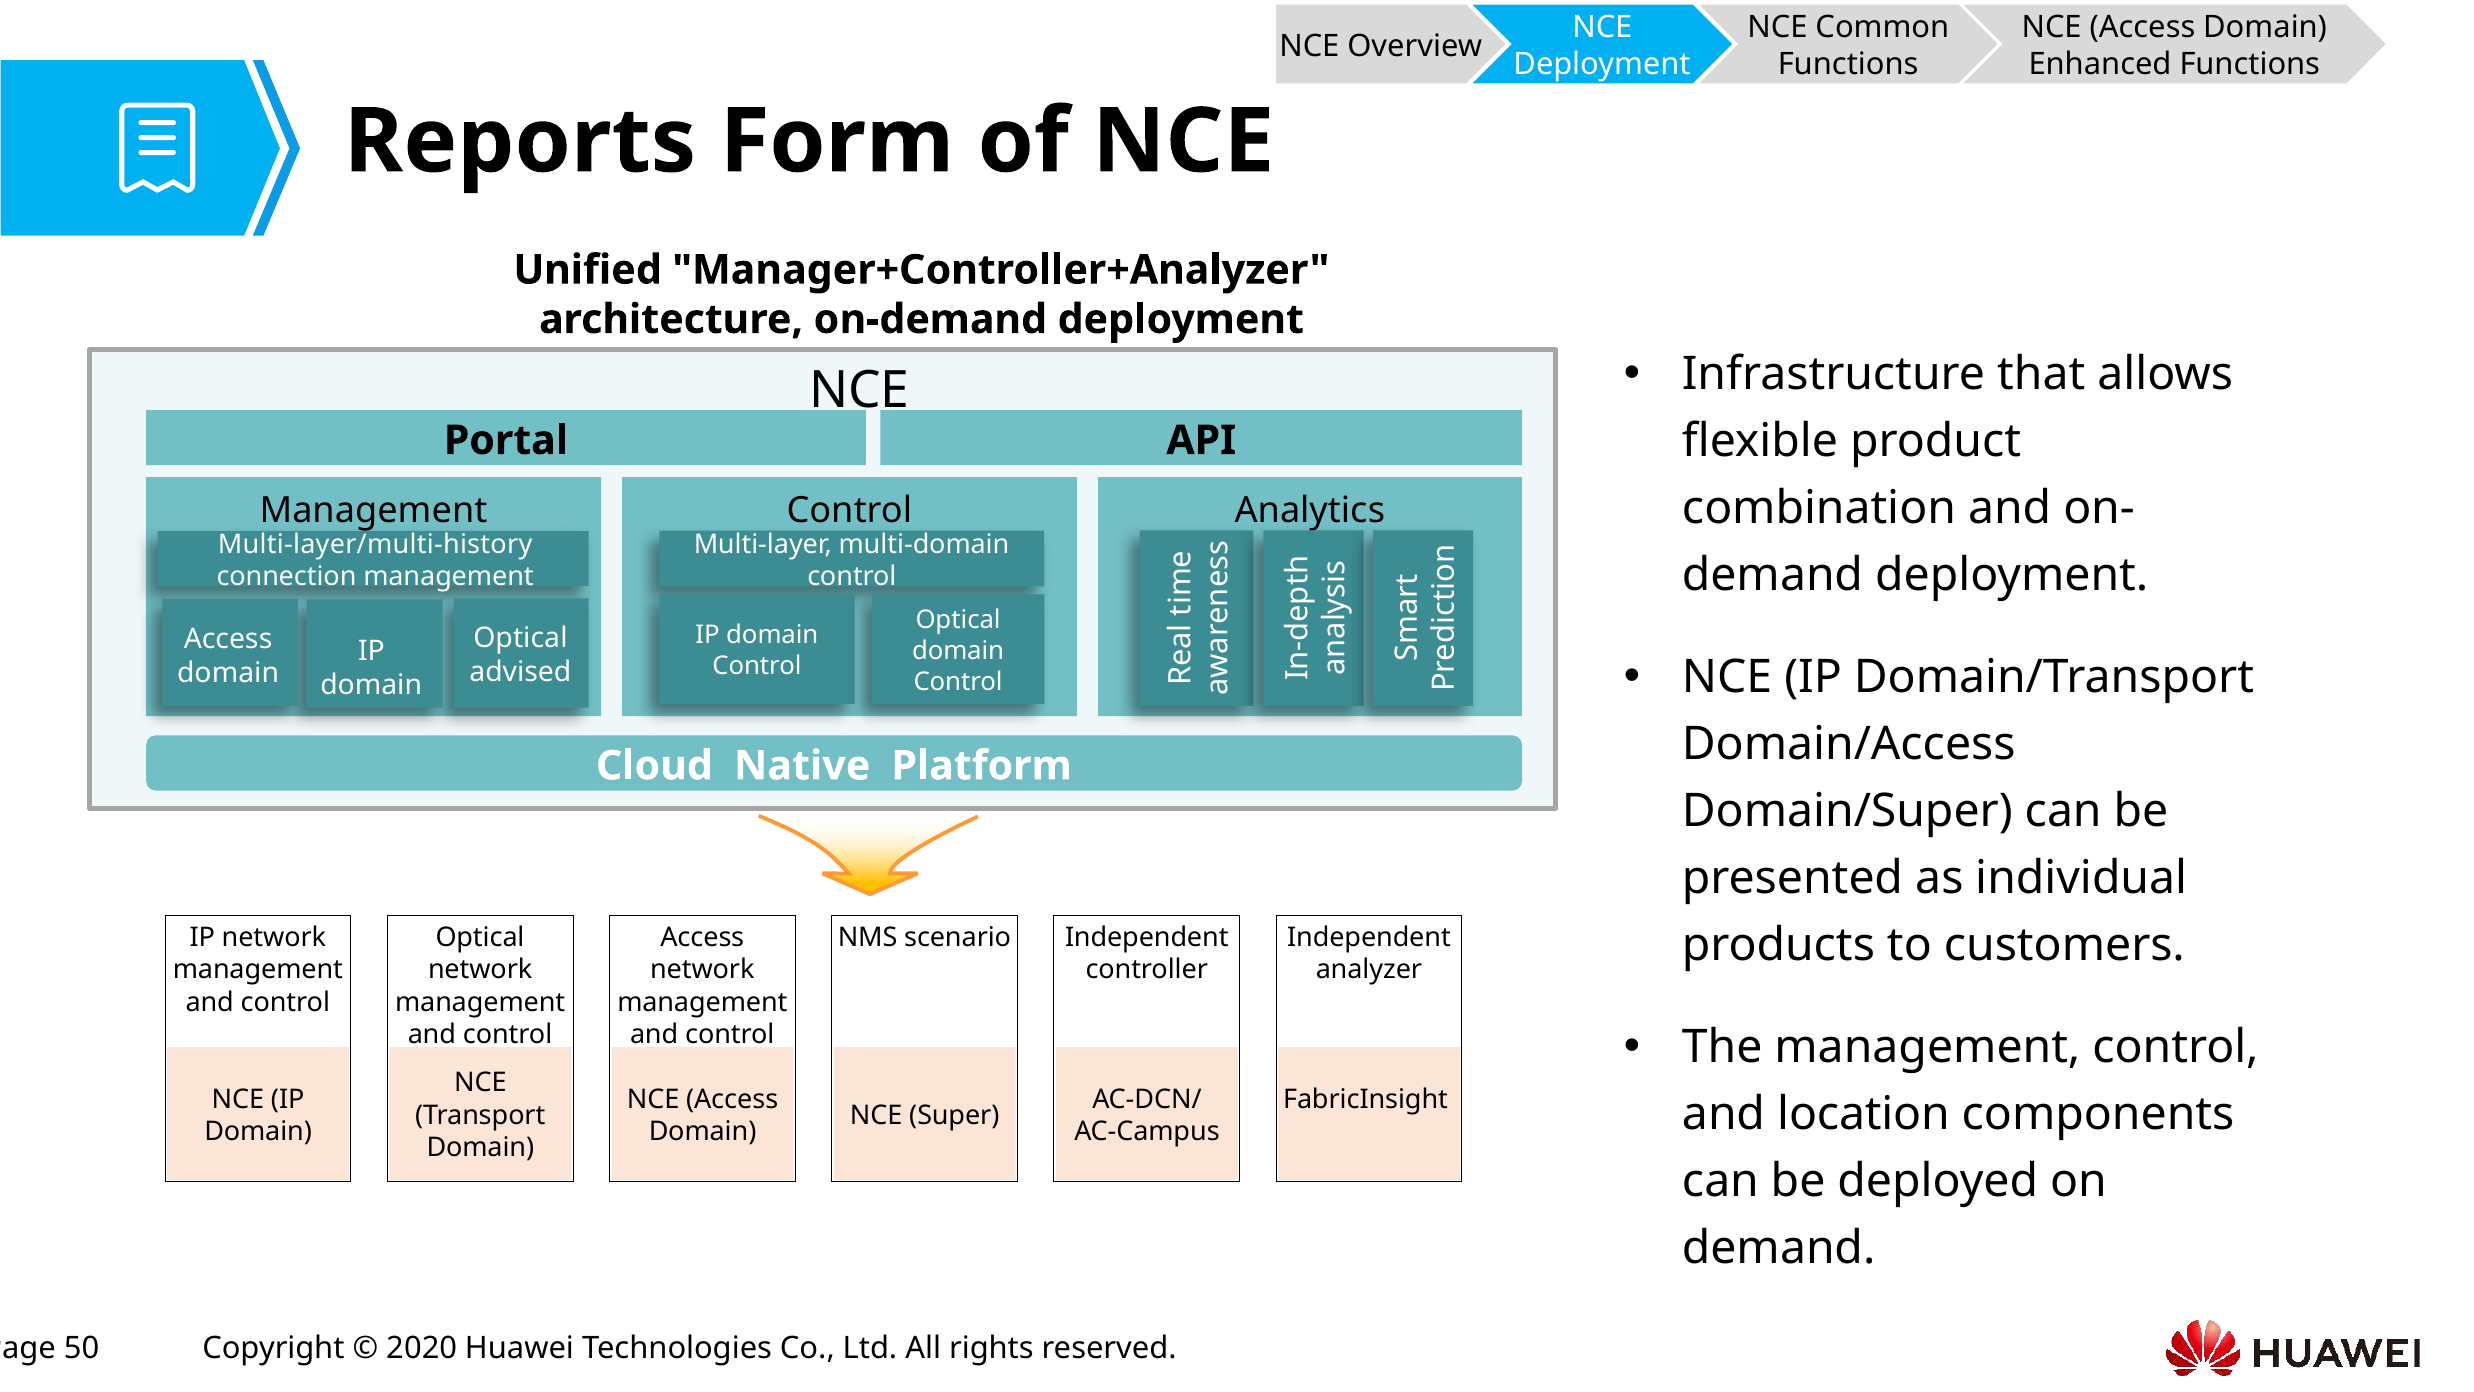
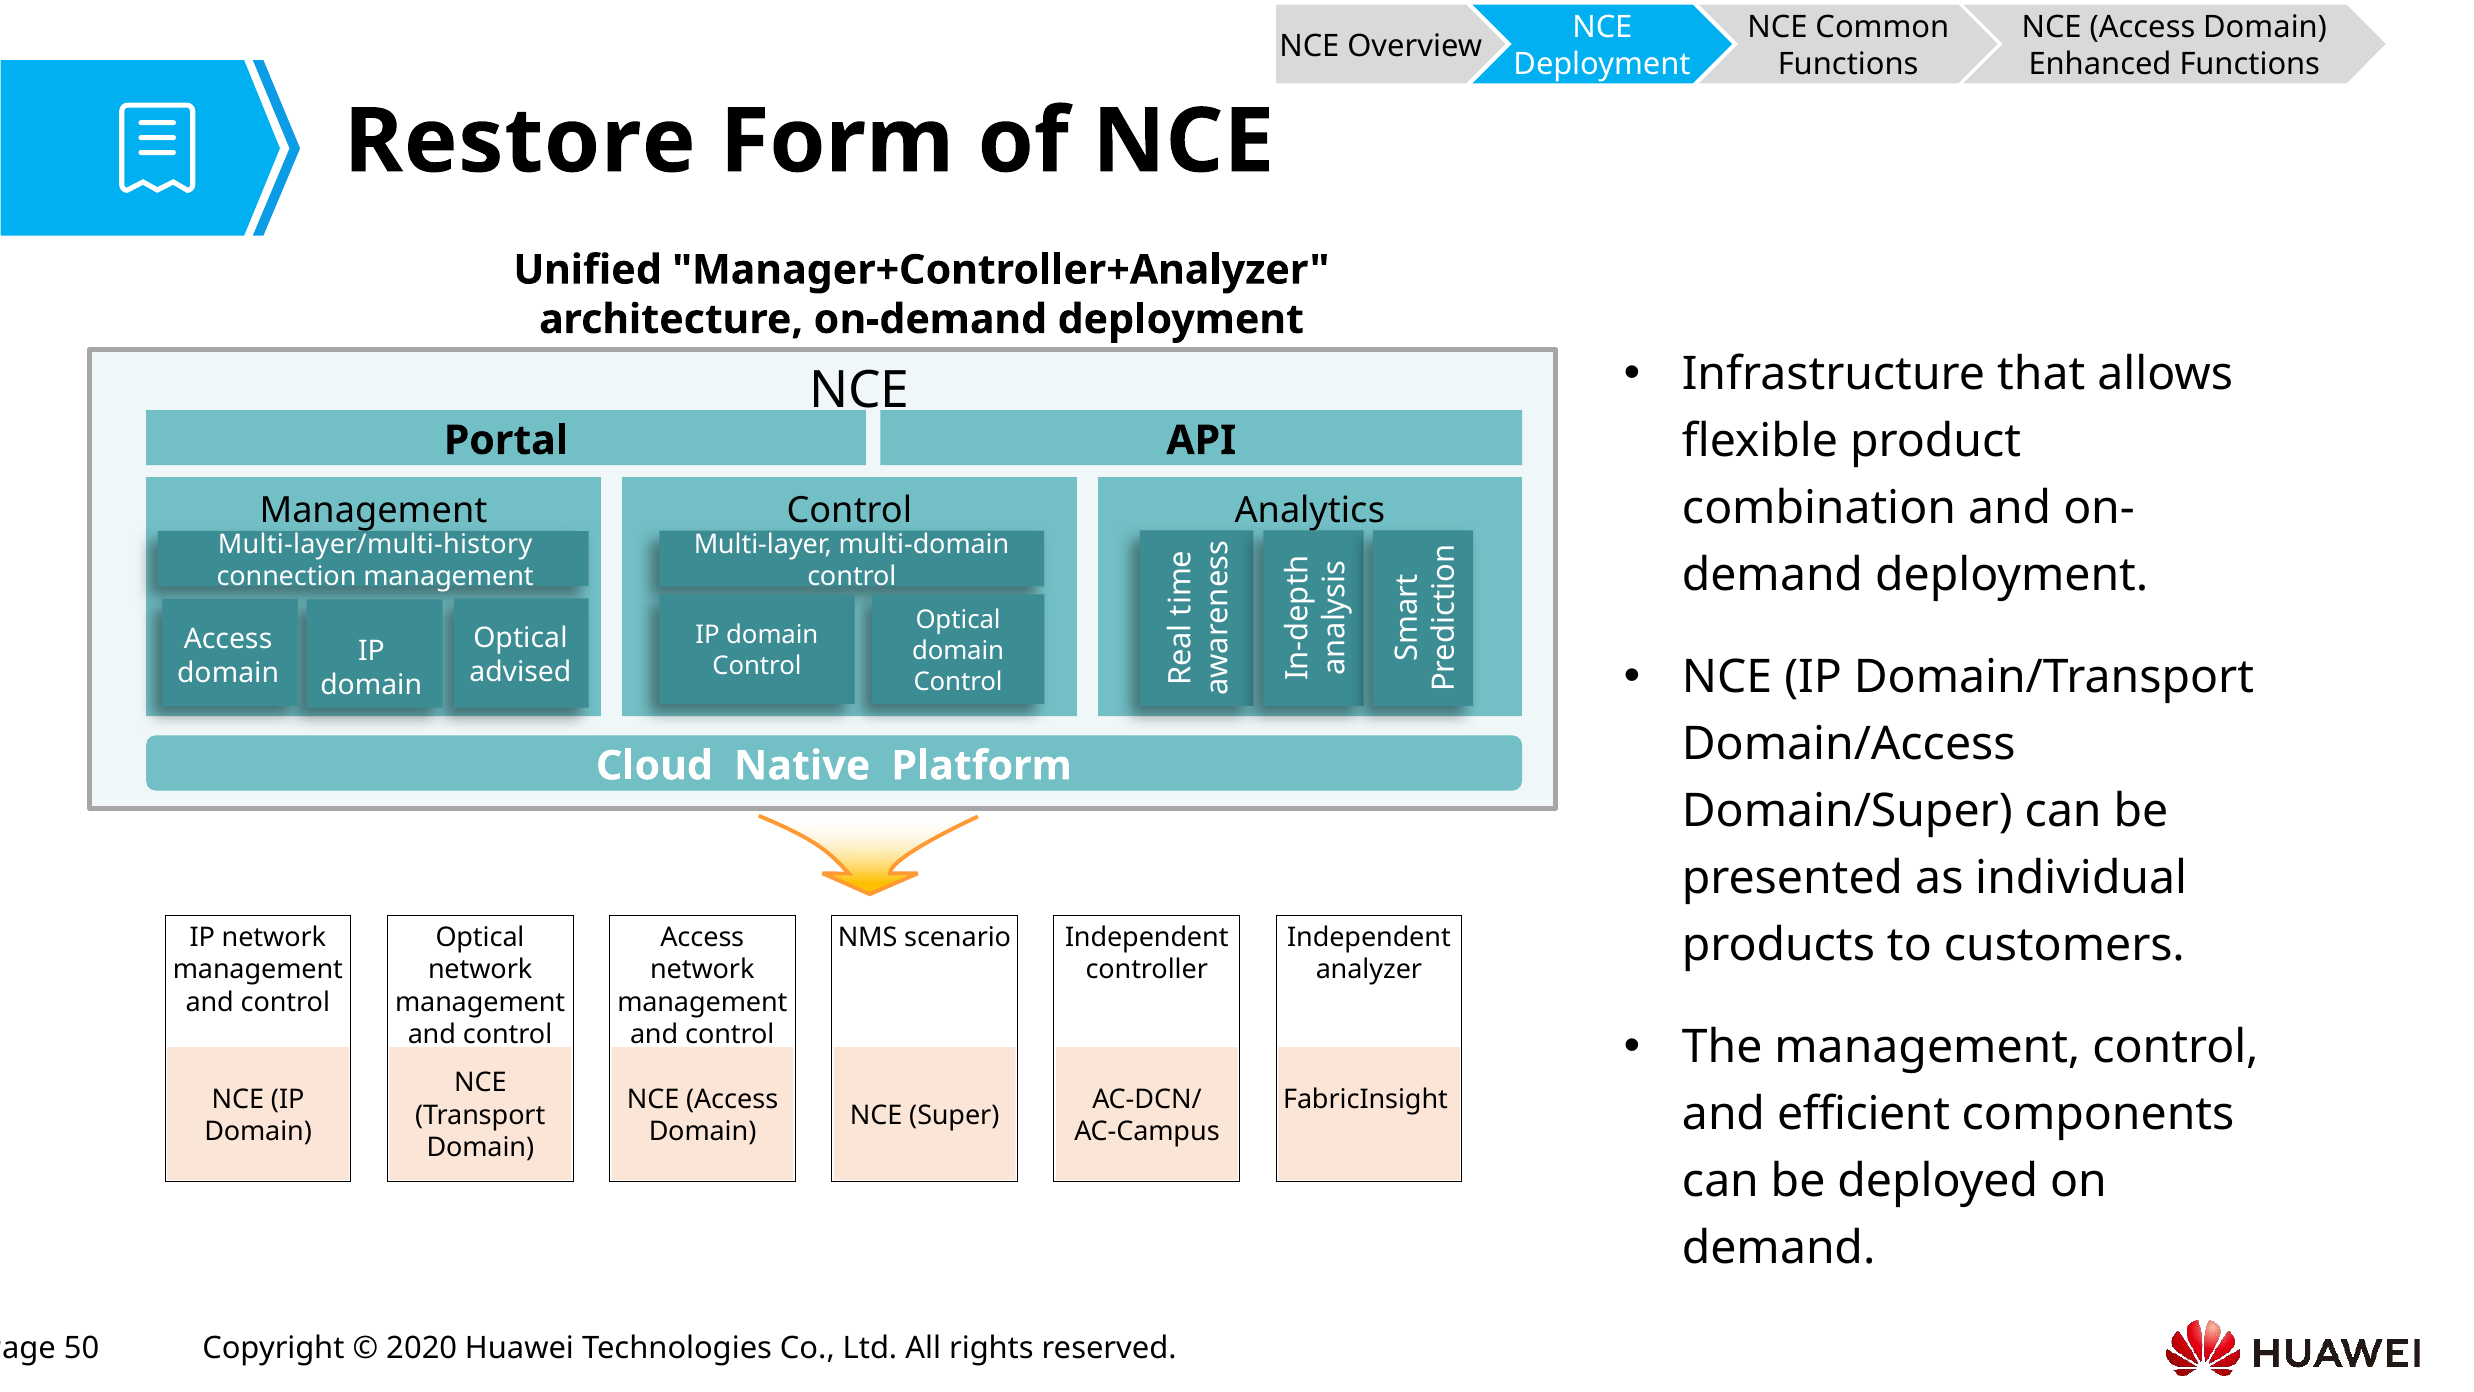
Reports: Reports -> Restore
location: location -> efficient
